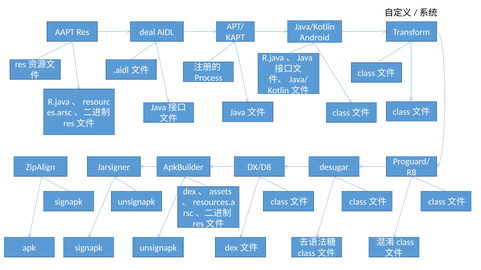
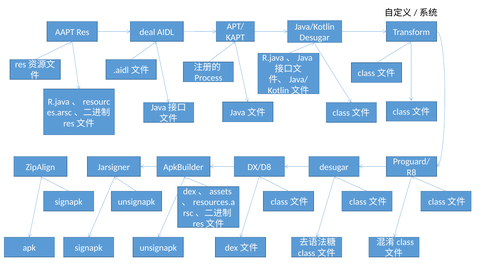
Android at (315, 38): Android -> Desugar
